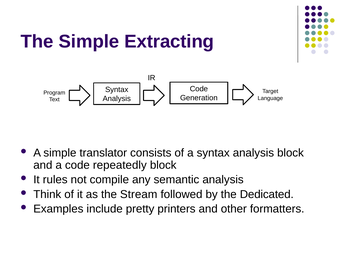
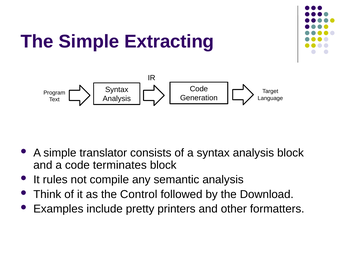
repeatedly: repeatedly -> terminates
Stream: Stream -> Control
Dedicated: Dedicated -> Download
